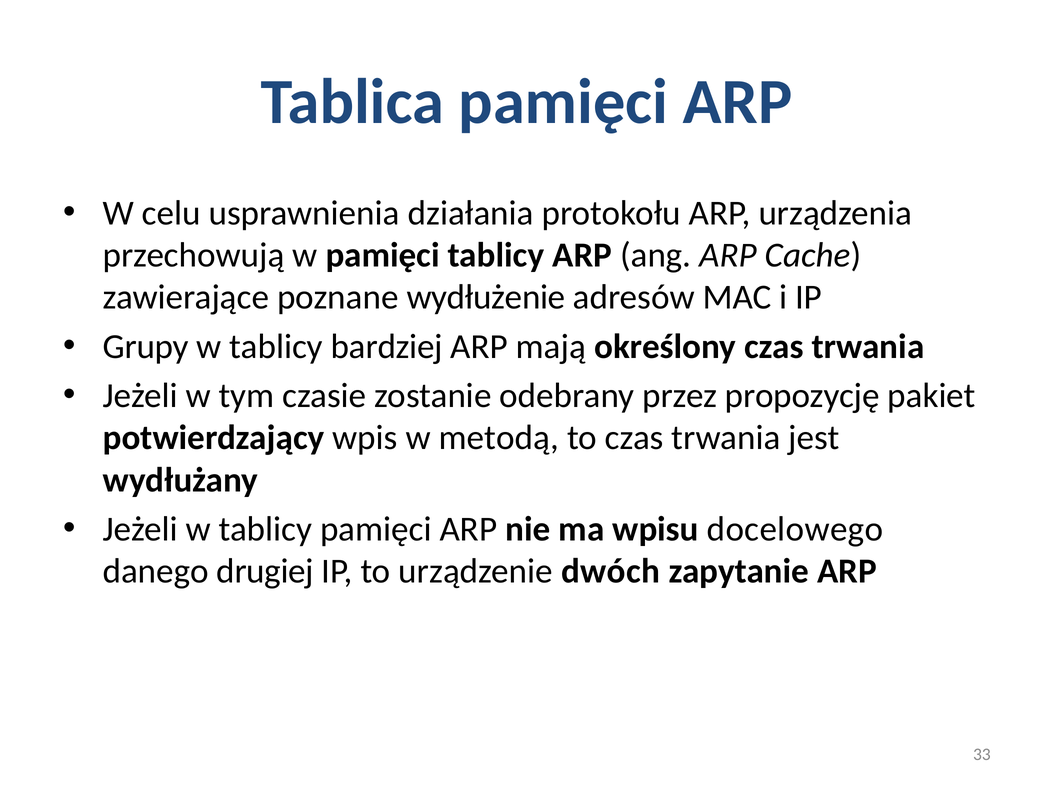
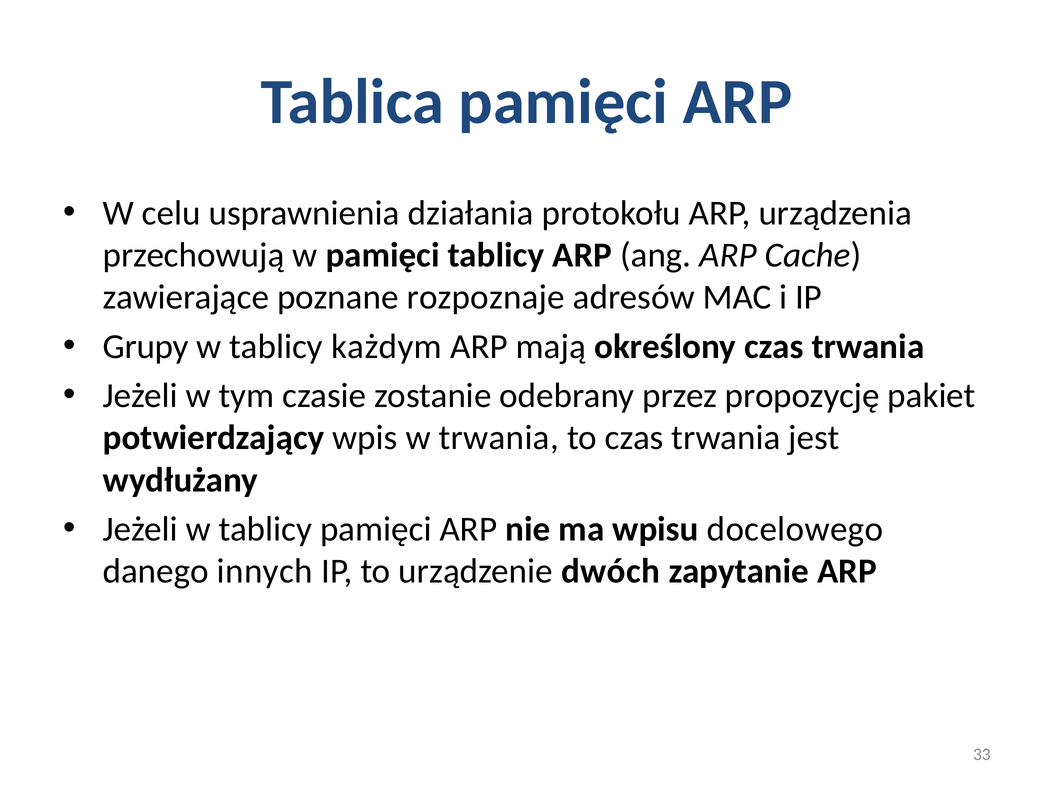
wydłużenie: wydłużenie -> rozpoznaje
bardziej: bardziej -> każdym
w metodą: metodą -> trwania
drugiej: drugiej -> innych
